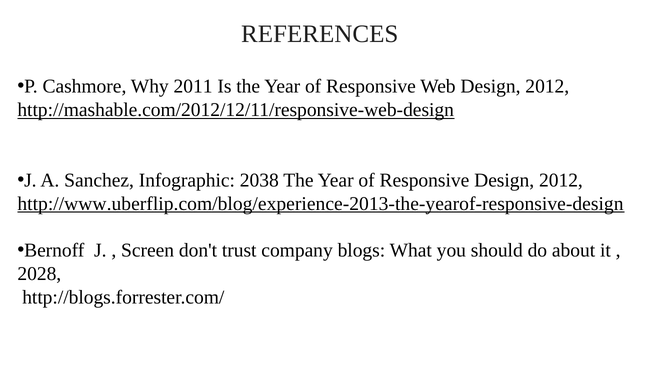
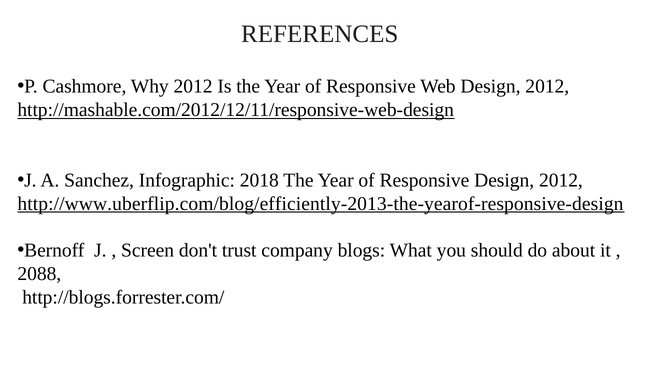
Why 2011: 2011 -> 2012
2038: 2038 -> 2018
http://www.uberflip.com/blog/experience-2013-the-yearof-responsive-design: http://www.uberflip.com/blog/experience-2013-the-yearof-responsive-design -> http://www.uberflip.com/blog/efficiently-2013-the-yearof-responsive-design
2028: 2028 -> 2088
